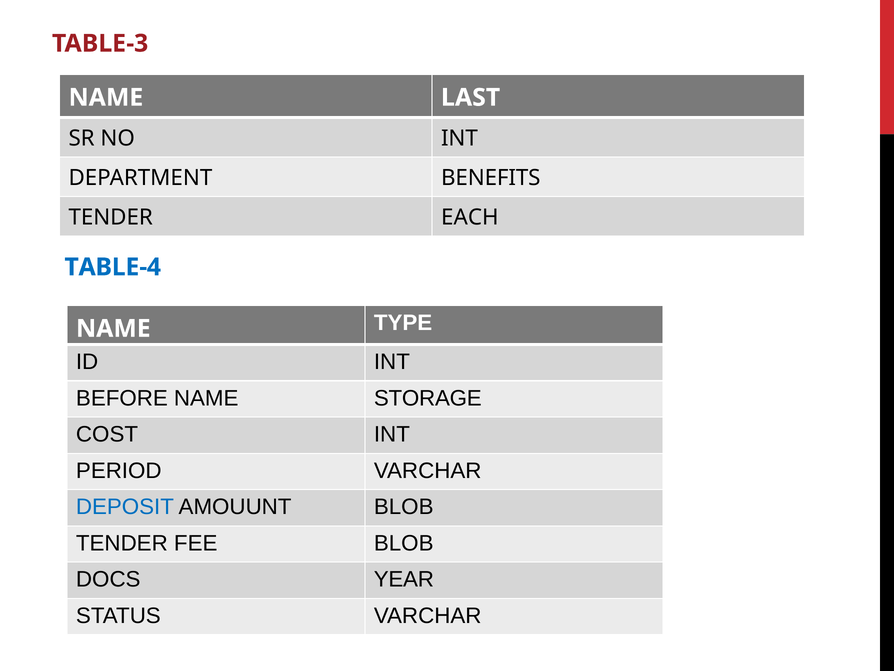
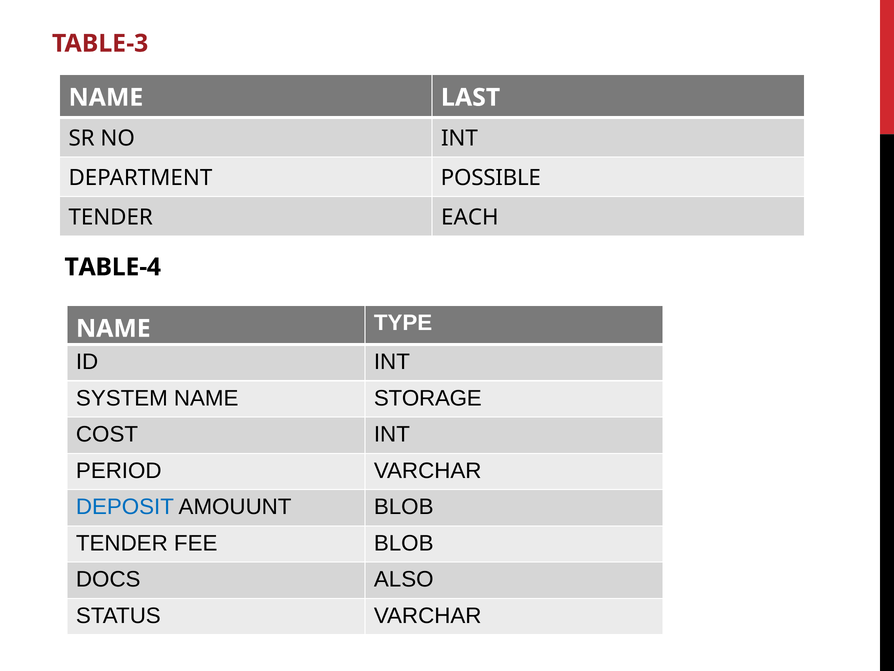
BENEFITS: BENEFITS -> POSSIBLE
TABLE-4 colour: blue -> black
BEFORE: BEFORE -> SYSTEM
YEAR: YEAR -> ALSO
